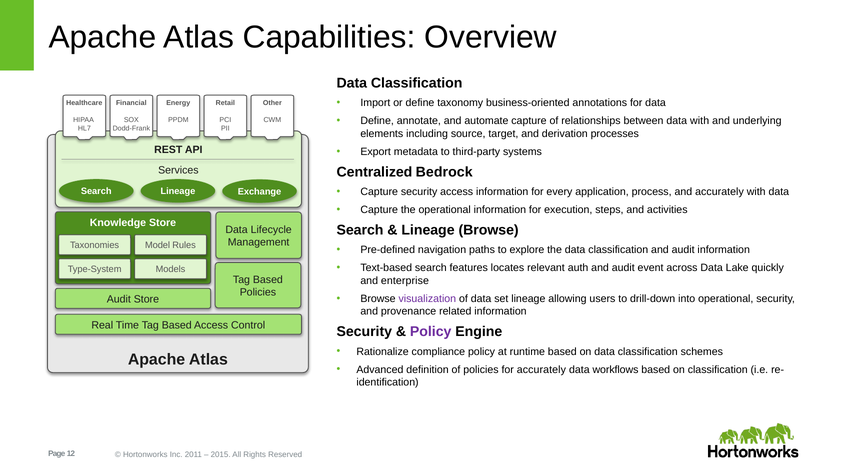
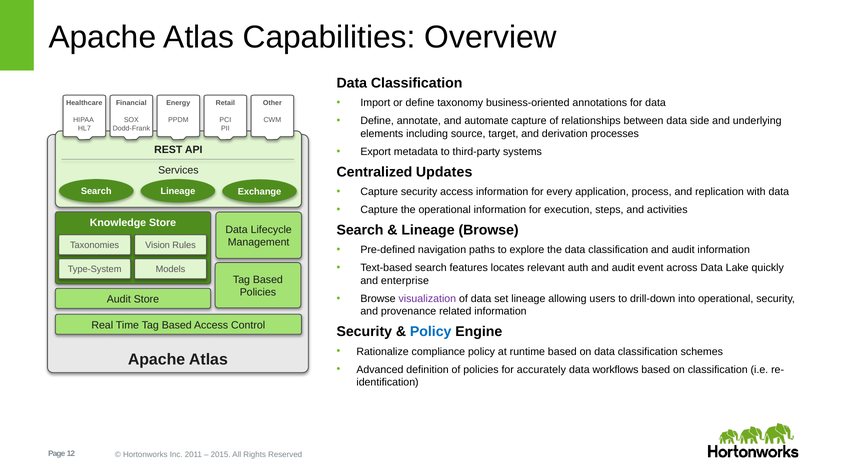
data with: with -> side
Bedrock: Bedrock -> Updates
and accurately: accurately -> replication
Model: Model -> Vision
Policy at (431, 332) colour: purple -> blue
